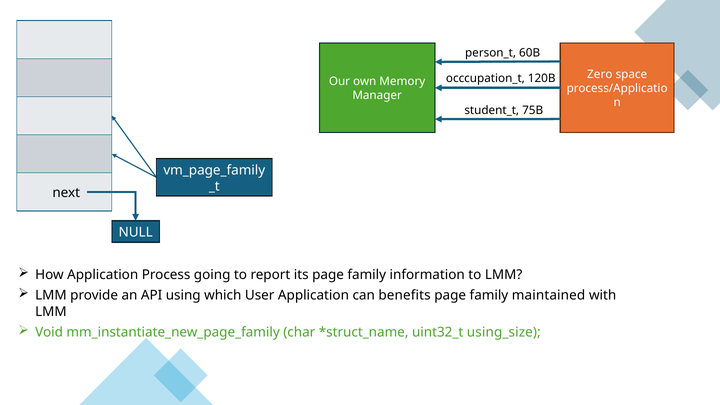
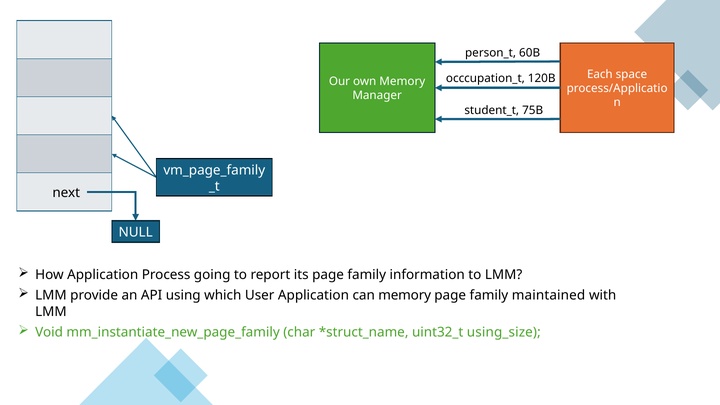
Zero: Zero -> Each
can benefits: benefits -> memory
